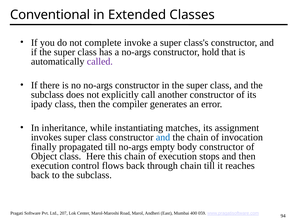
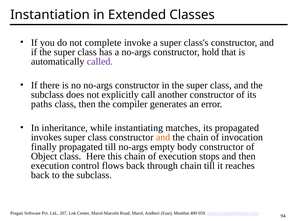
Conventional: Conventional -> Instantiation
ipady: ipady -> paths
its assignment: assignment -> propagated
and at (163, 137) colour: blue -> orange
